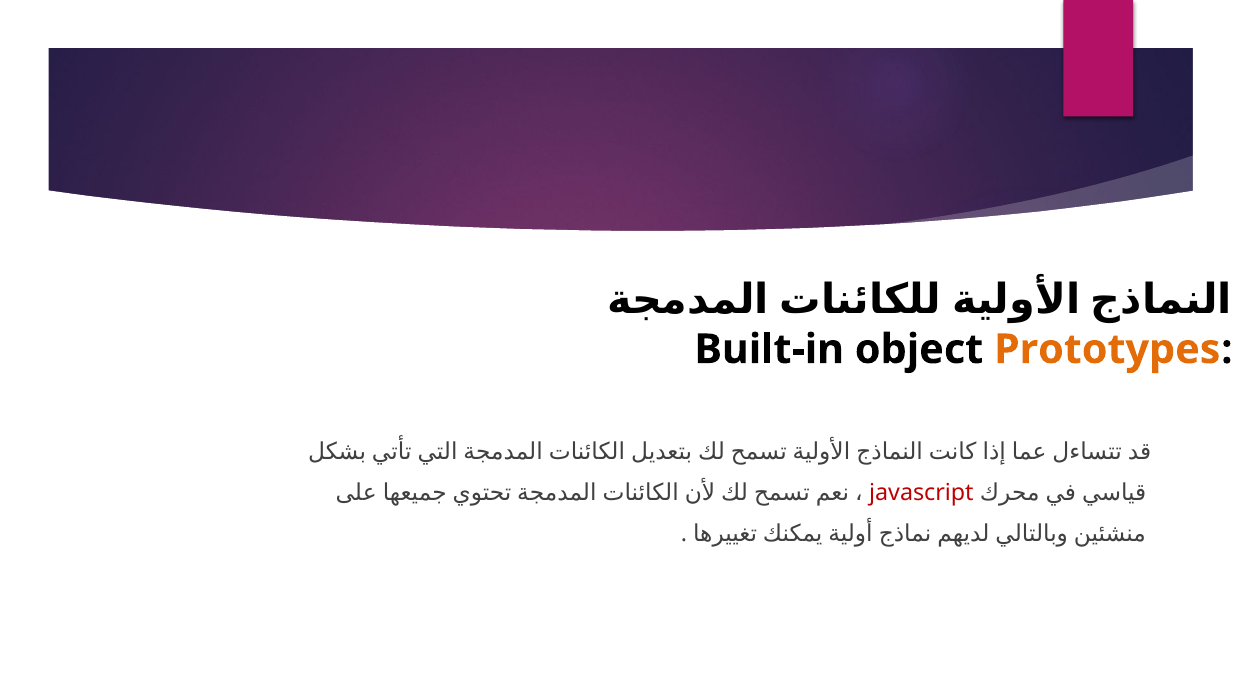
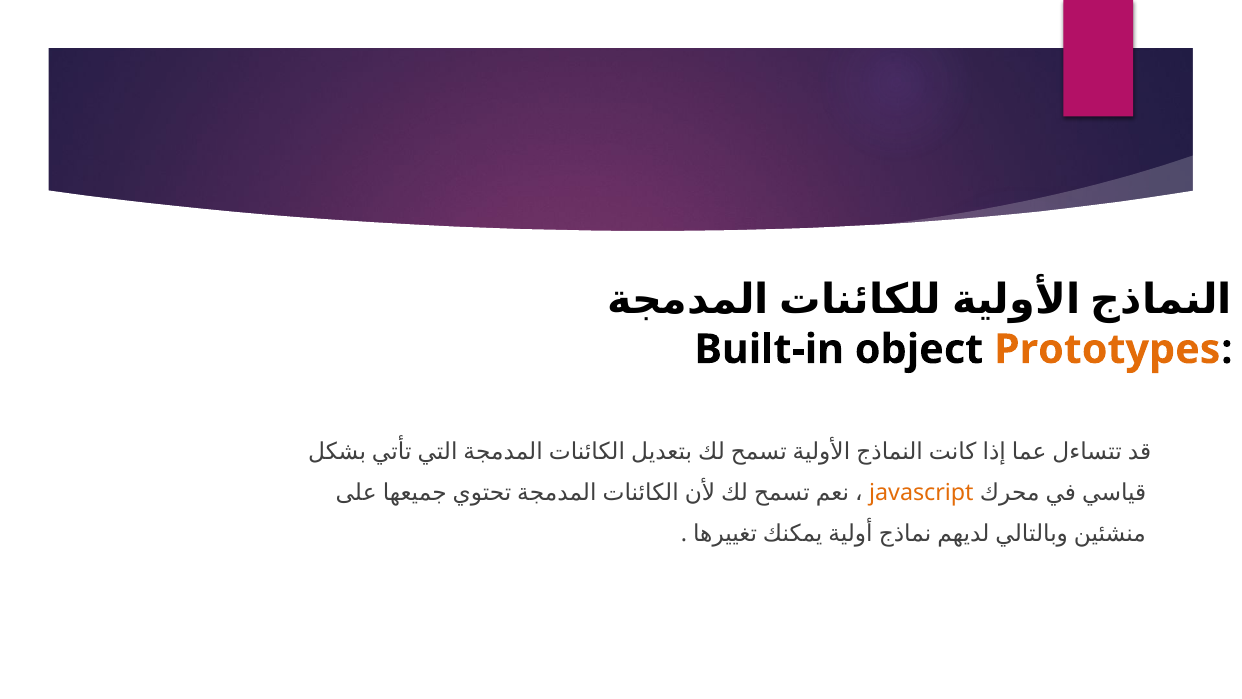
javascript colour: red -> orange
